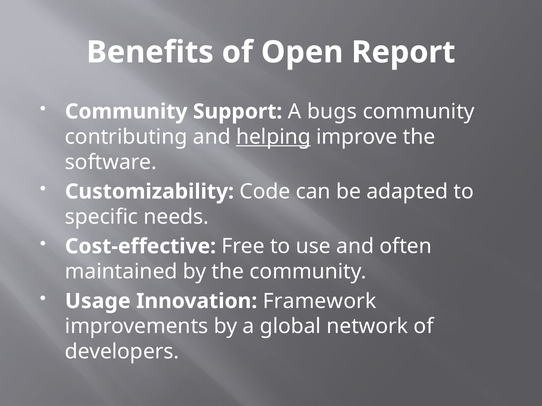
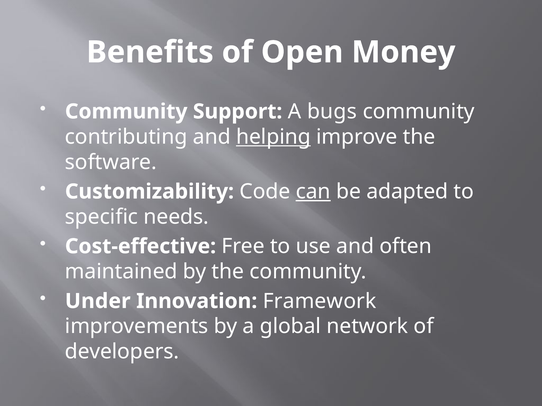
Report: Report -> Money
can underline: none -> present
Usage: Usage -> Under
